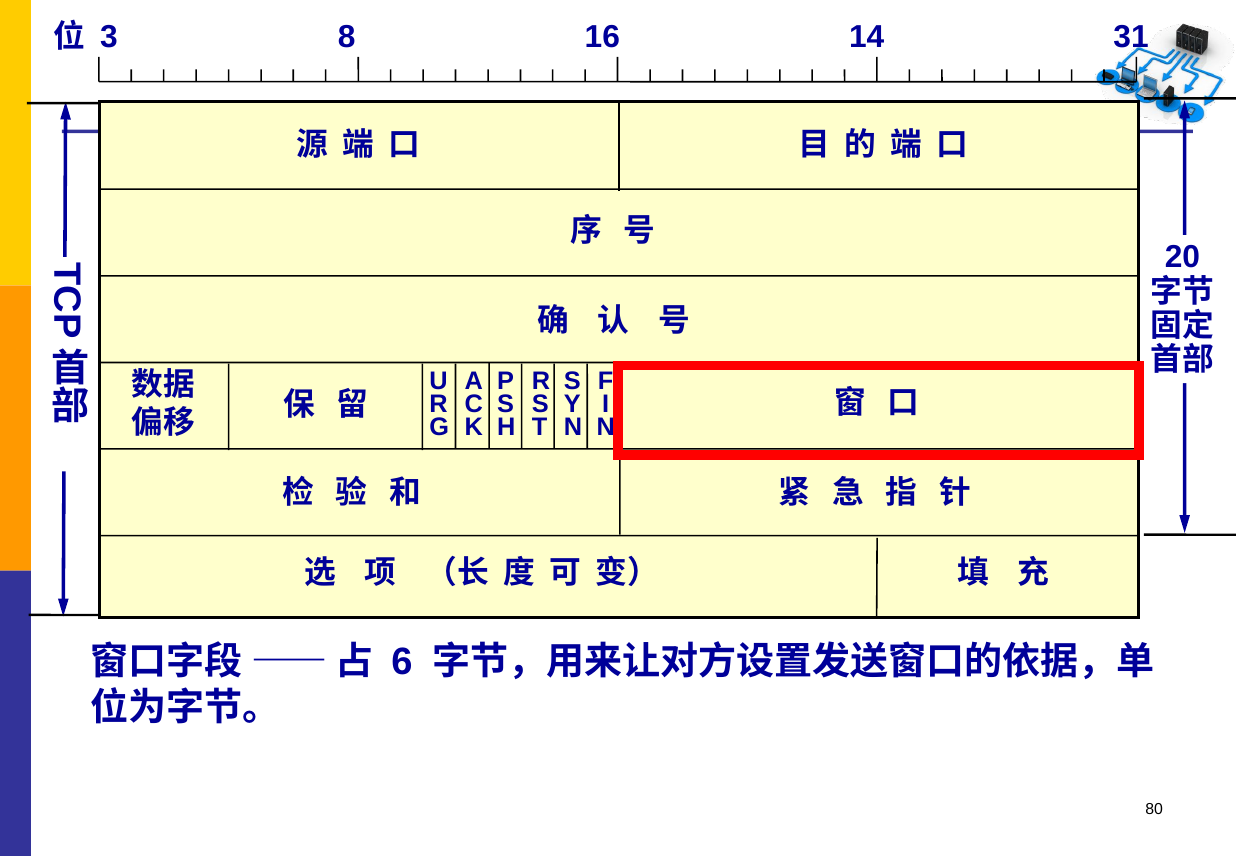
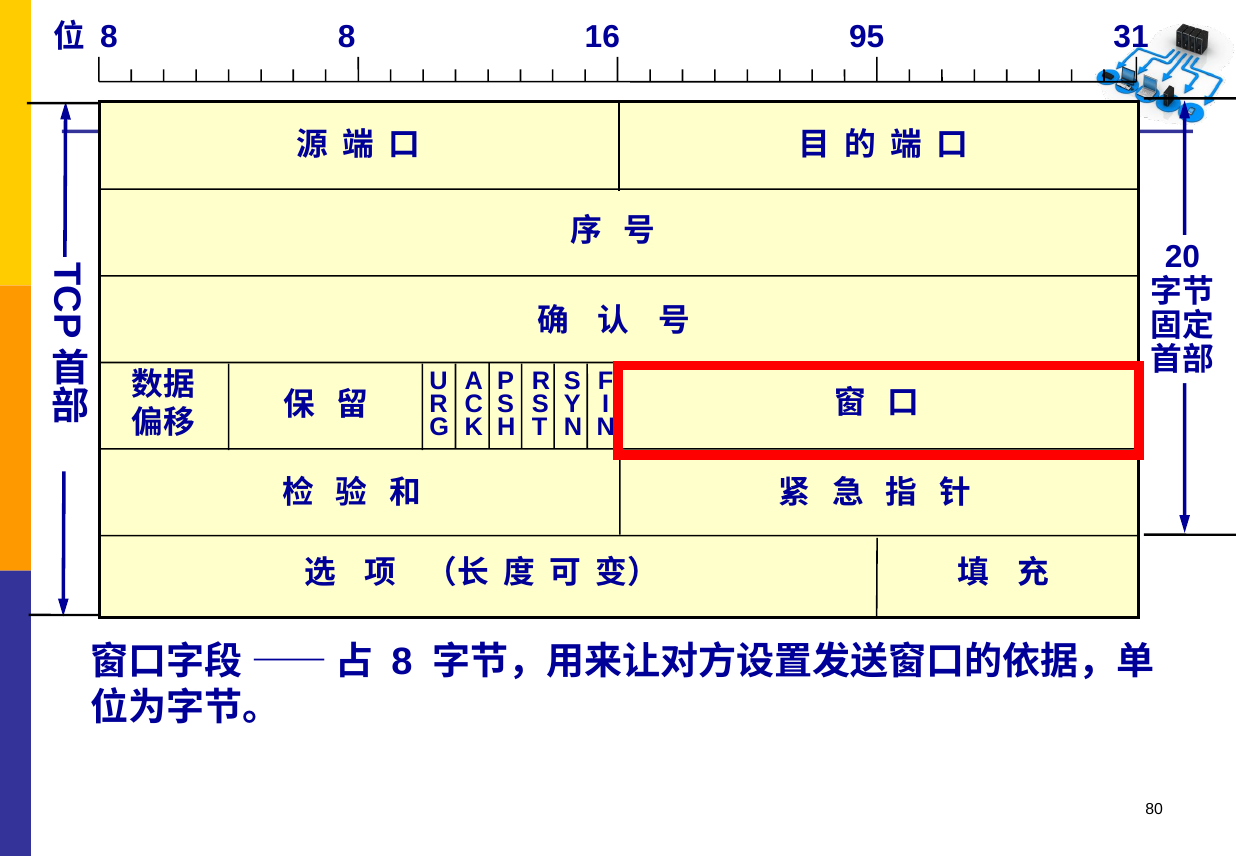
3 at (109, 37): 3 -> 8
14: 14 -> 95
6 at (402, 662): 6 -> 8
